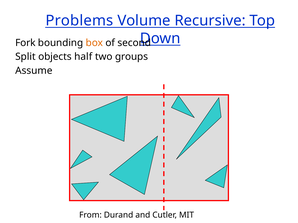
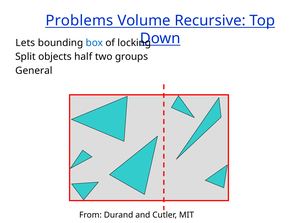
Fork: Fork -> Lets
box colour: orange -> blue
second: second -> locking
Assume: Assume -> General
